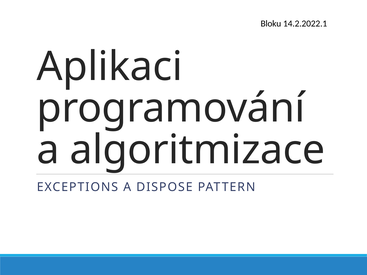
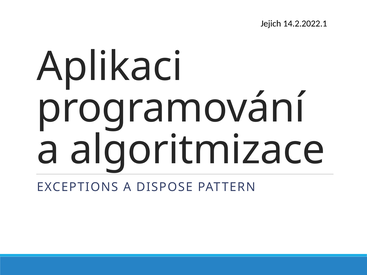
Bloku: Bloku -> Jejich
